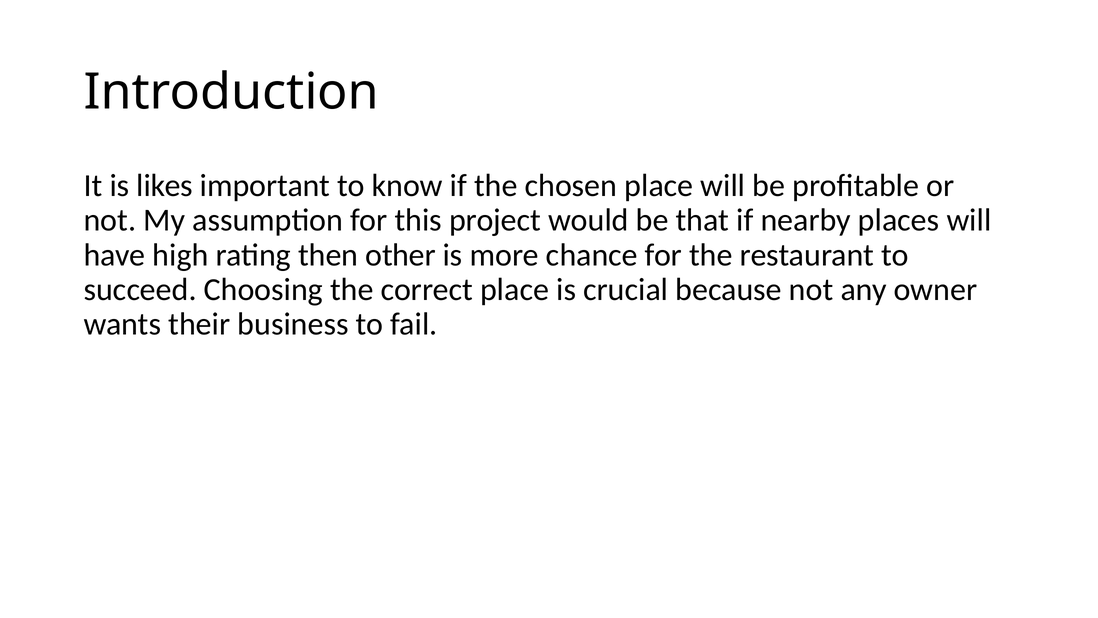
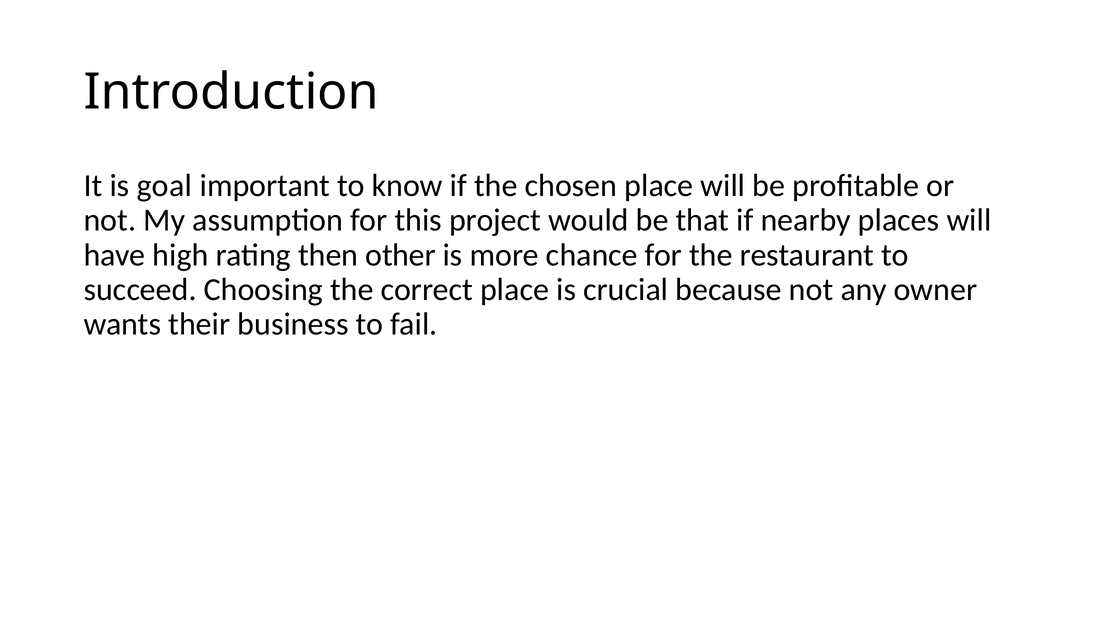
likes: likes -> goal
